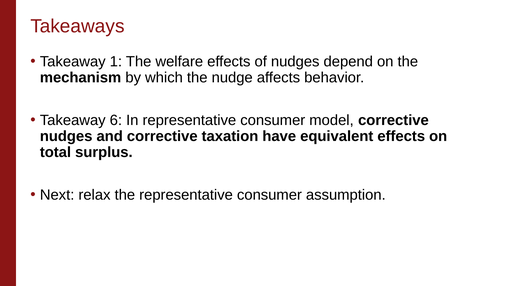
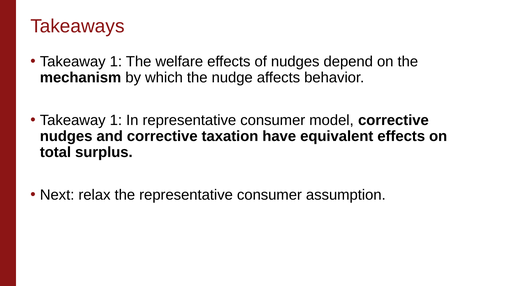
6 at (116, 120): 6 -> 1
